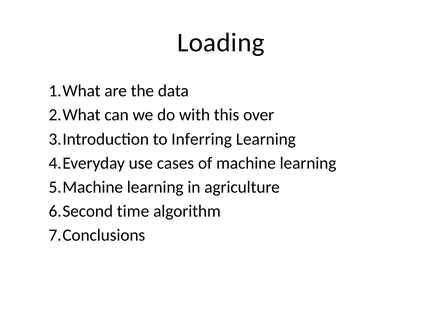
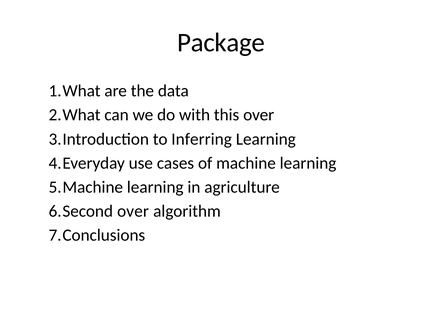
Loading: Loading -> Package
time at (133, 211): time -> over
